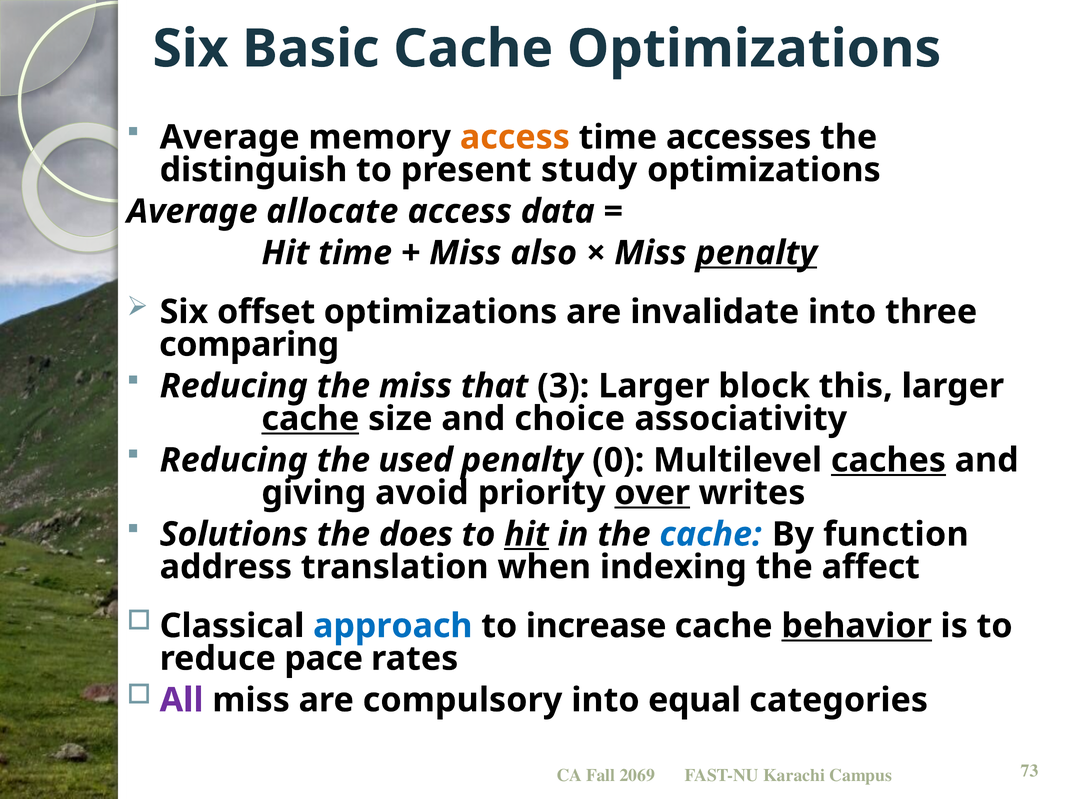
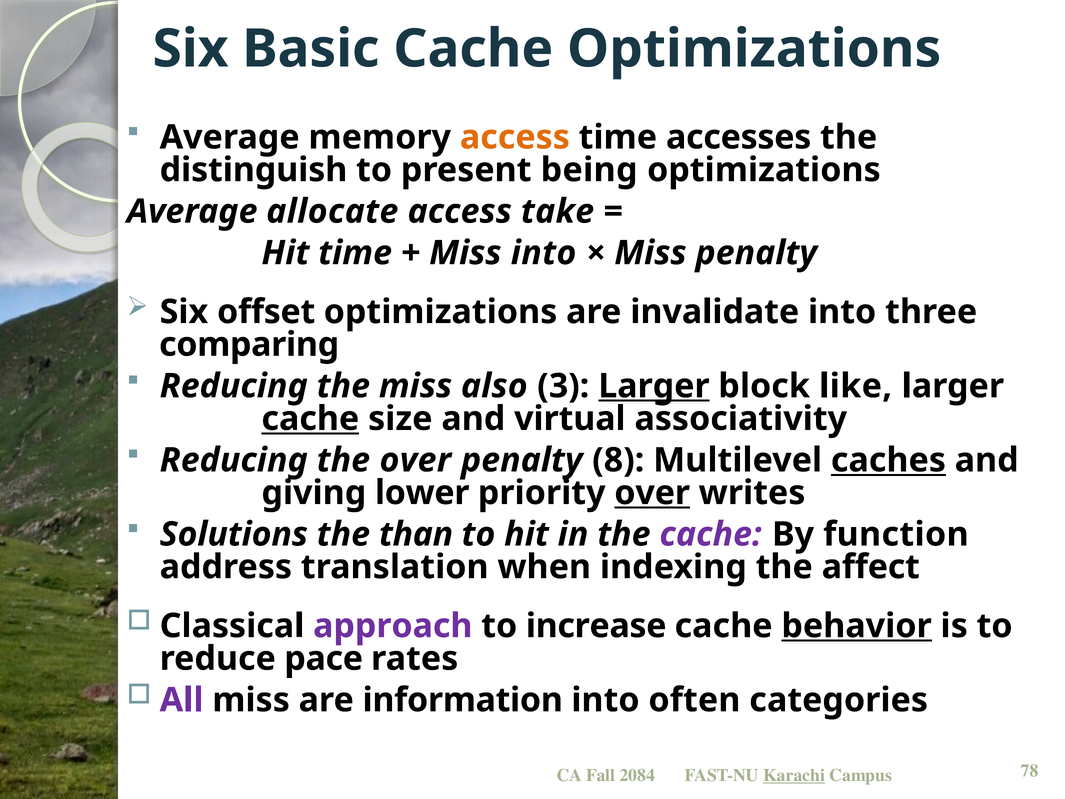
study: study -> being
data: data -> take
Miss also: also -> into
penalty at (756, 253) underline: present -> none
that: that -> also
Larger at (654, 386) underline: none -> present
this: this -> like
choice: choice -> virtual
the used: used -> over
0: 0 -> 8
avoid: avoid -> lower
does: does -> than
hit at (527, 534) underline: present -> none
cache at (711, 534) colour: blue -> purple
approach colour: blue -> purple
compulsory: compulsory -> information
equal: equal -> often
2069: 2069 -> 2084
Karachi underline: none -> present
73: 73 -> 78
